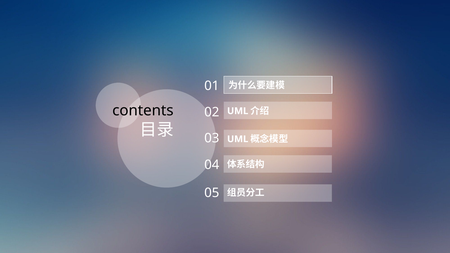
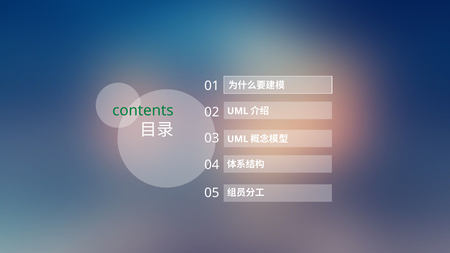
contents colour: black -> green
